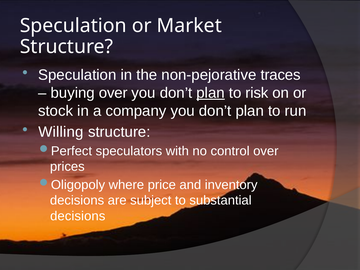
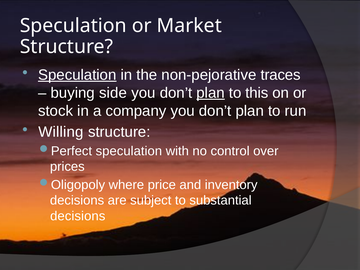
Speculation at (77, 75) underline: none -> present
buying over: over -> side
risk: risk -> this
speculators at (129, 151): speculators -> speculation
